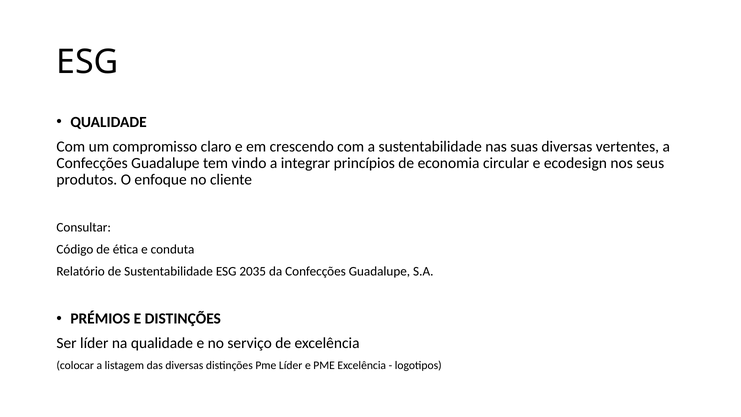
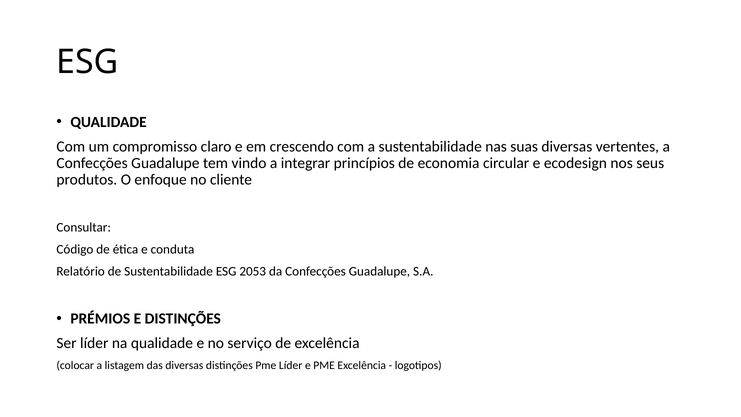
2035: 2035 -> 2053
